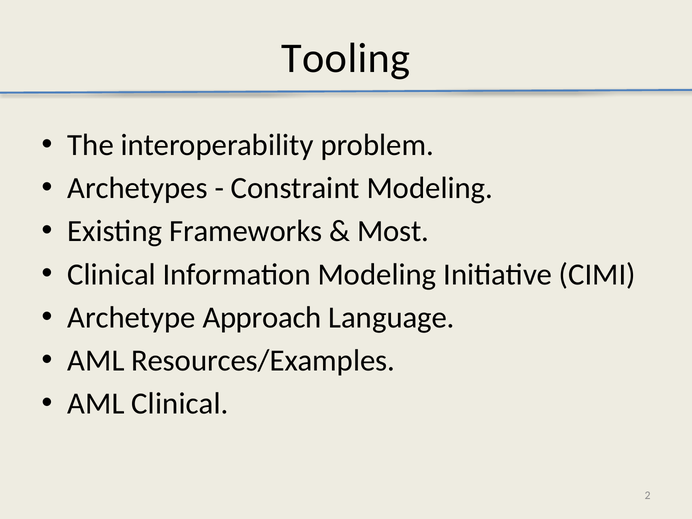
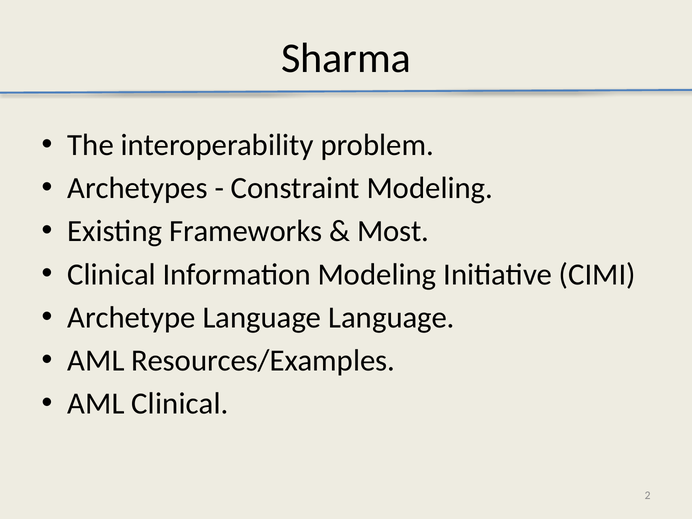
Tooling: Tooling -> Sharma
Archetype Approach: Approach -> Language
